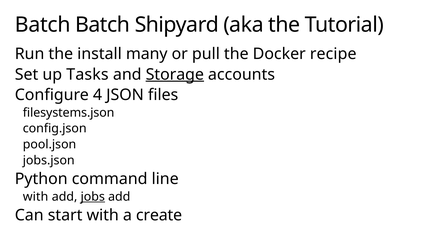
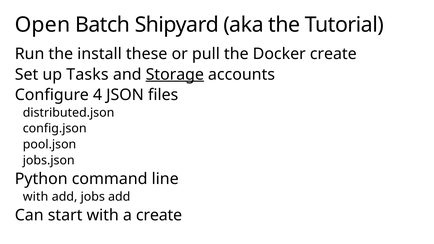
Batch at (43, 25): Batch -> Open
many: many -> these
Docker recipe: recipe -> create
filesystems.json: filesystems.json -> distributed.json
jobs underline: present -> none
